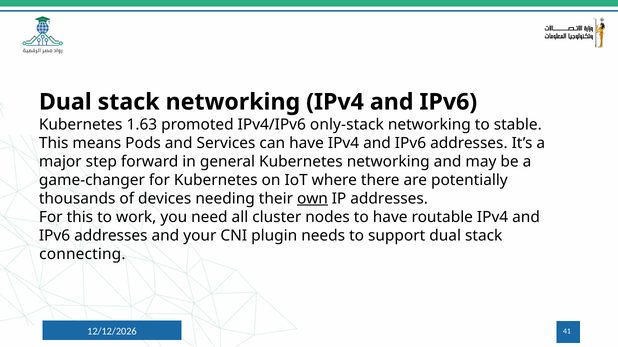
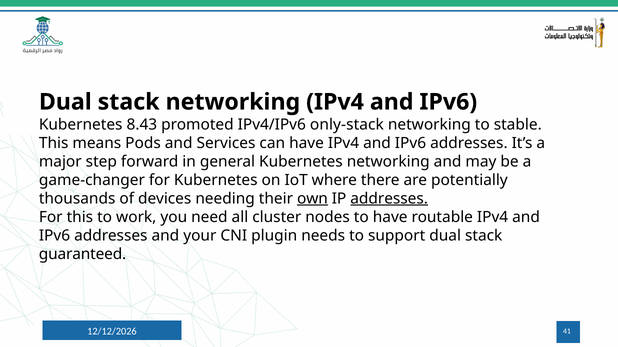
1.63: 1.63 -> 8.43
addresses at (389, 199) underline: none -> present
connecting: connecting -> guaranteed
